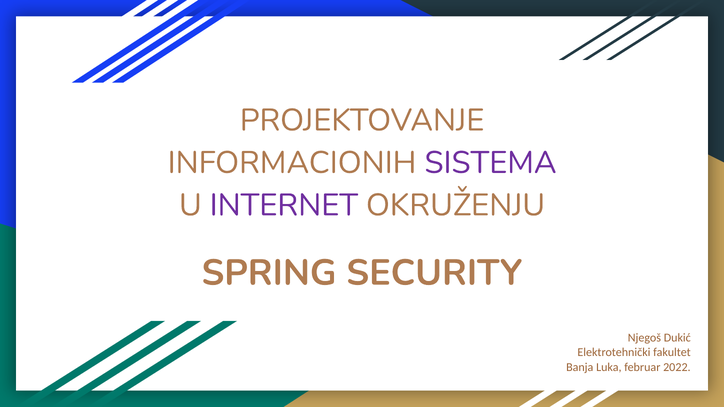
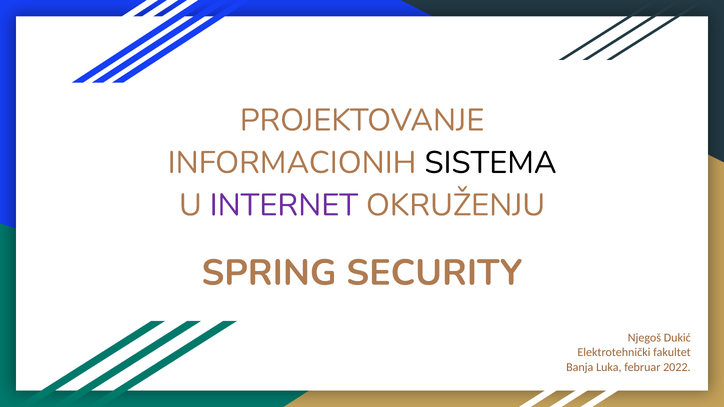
SISTEMA colour: purple -> black
